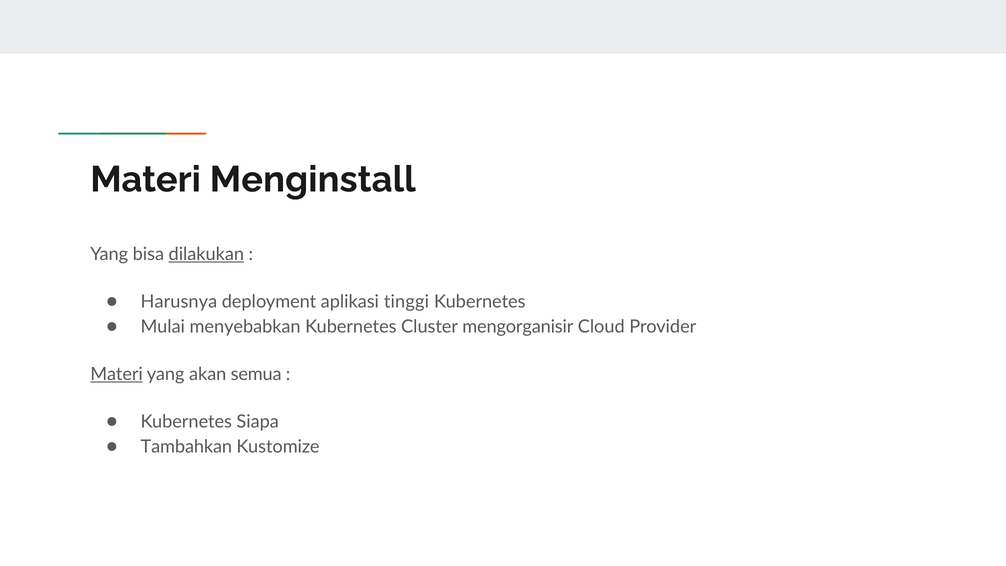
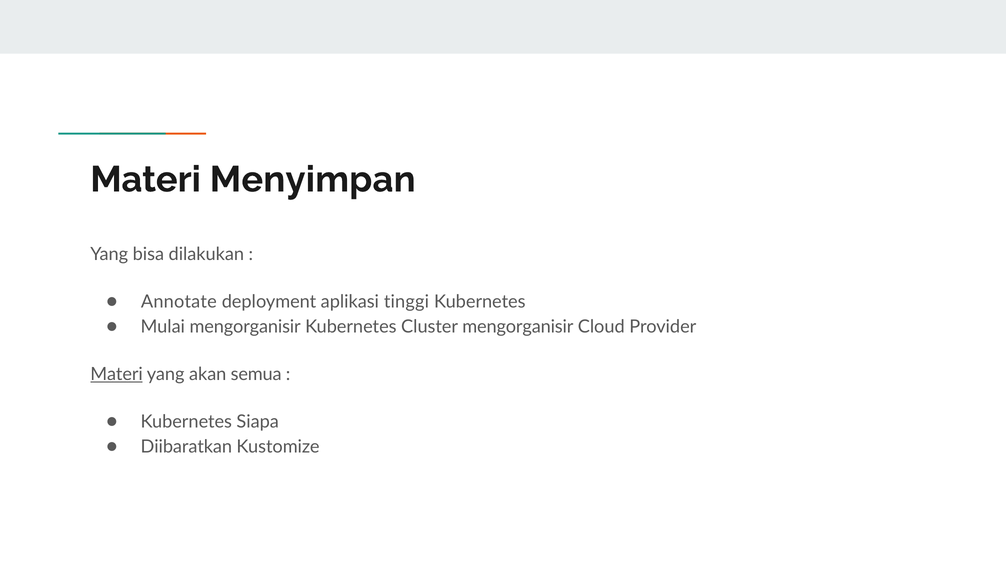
Menginstall: Menginstall -> Menyimpan
dilakukan underline: present -> none
Harusnya: Harusnya -> Annotate
Mulai menyebabkan: menyebabkan -> mengorganisir
Tambahkan: Tambahkan -> Diibaratkan
